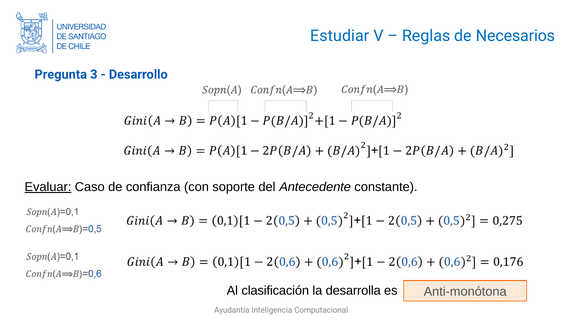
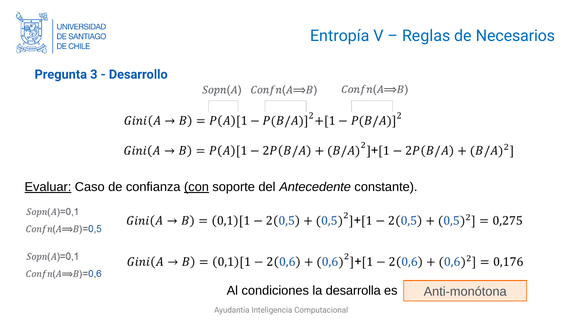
Estudiar: Estudiar -> Entropía
con underline: none -> present
clasificación: clasificación -> condiciones
